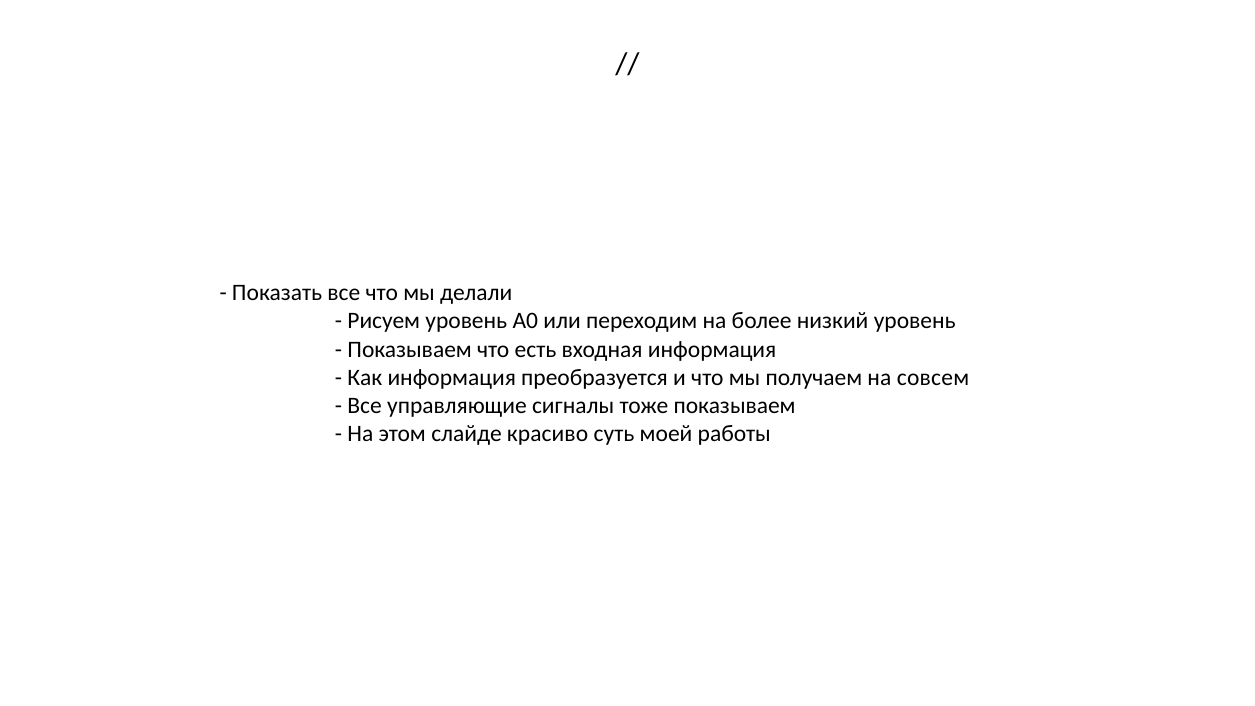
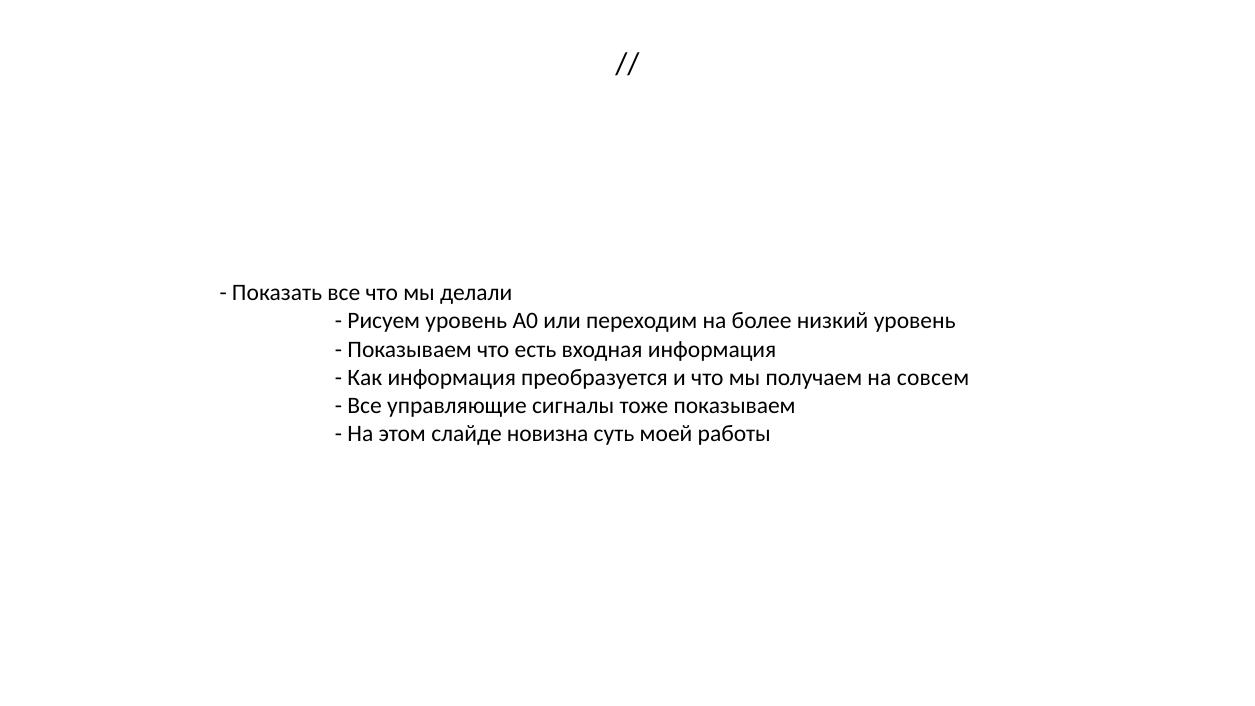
красиво: красиво -> новизна
